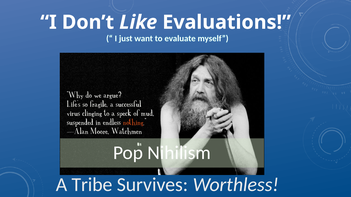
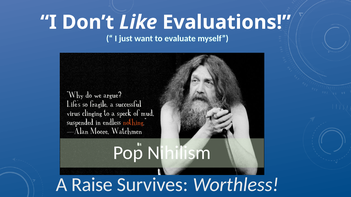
Tribe: Tribe -> Raise
